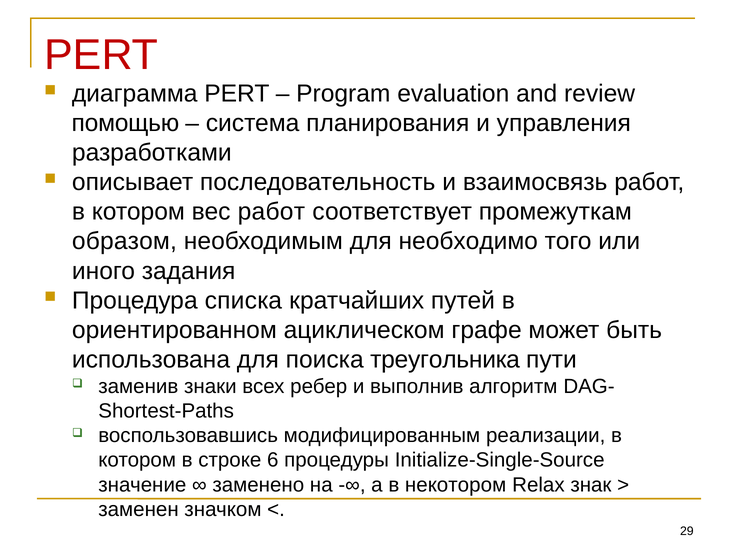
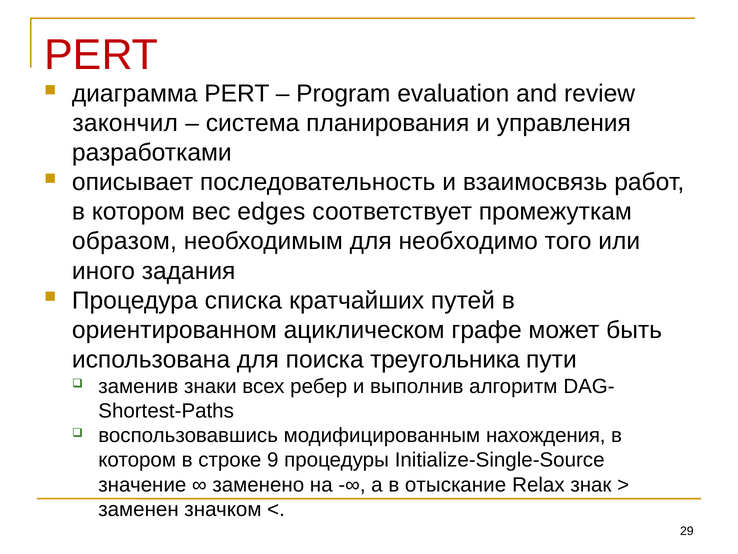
помощью: помощью -> закончил
вес работ: работ -> edges
реализации: реализации -> нахождения
6: 6 -> 9
некотором: некотором -> отыскание
